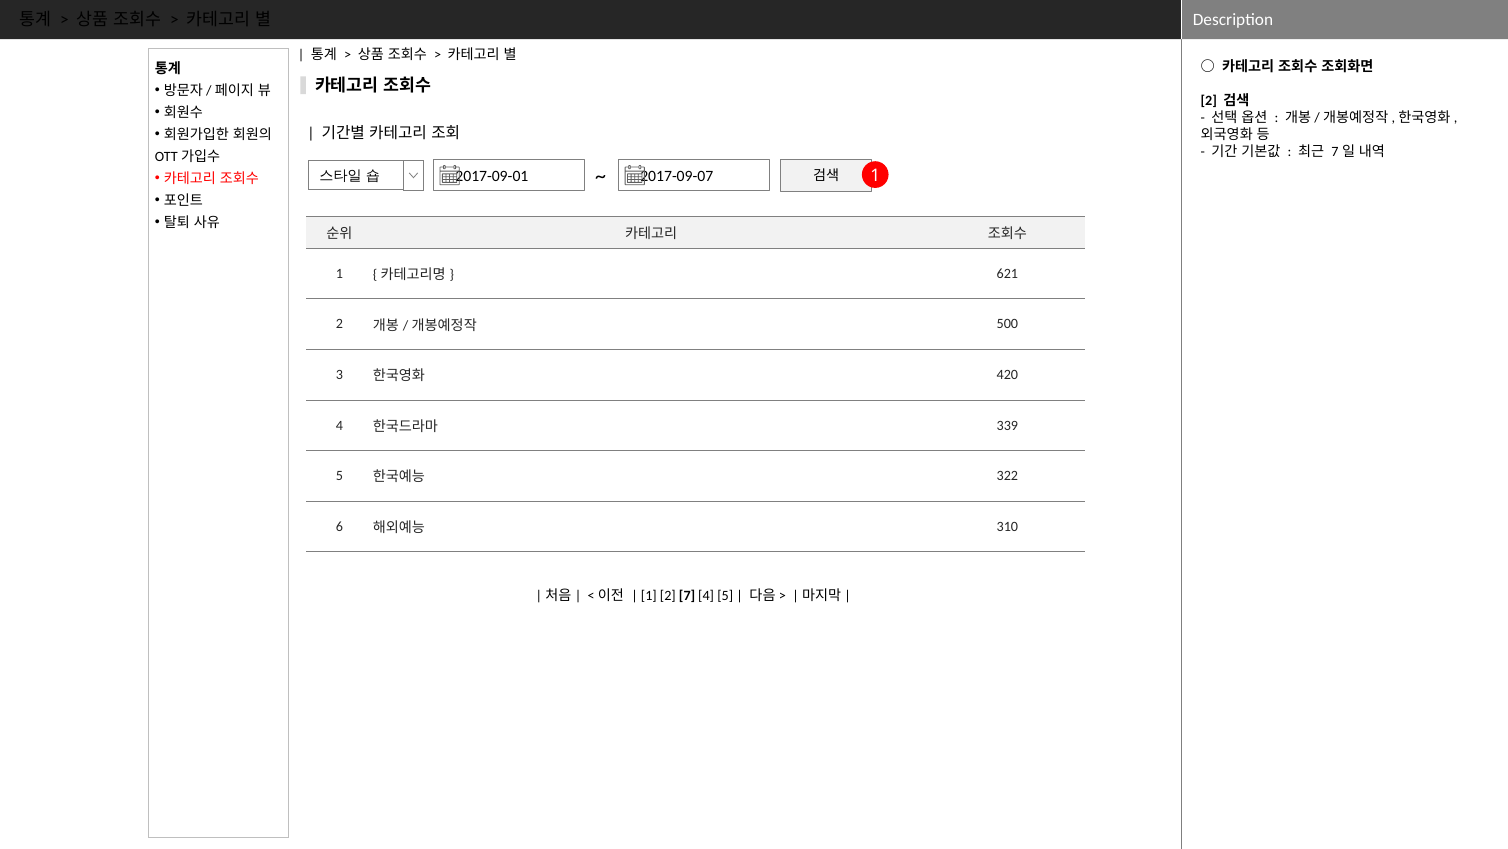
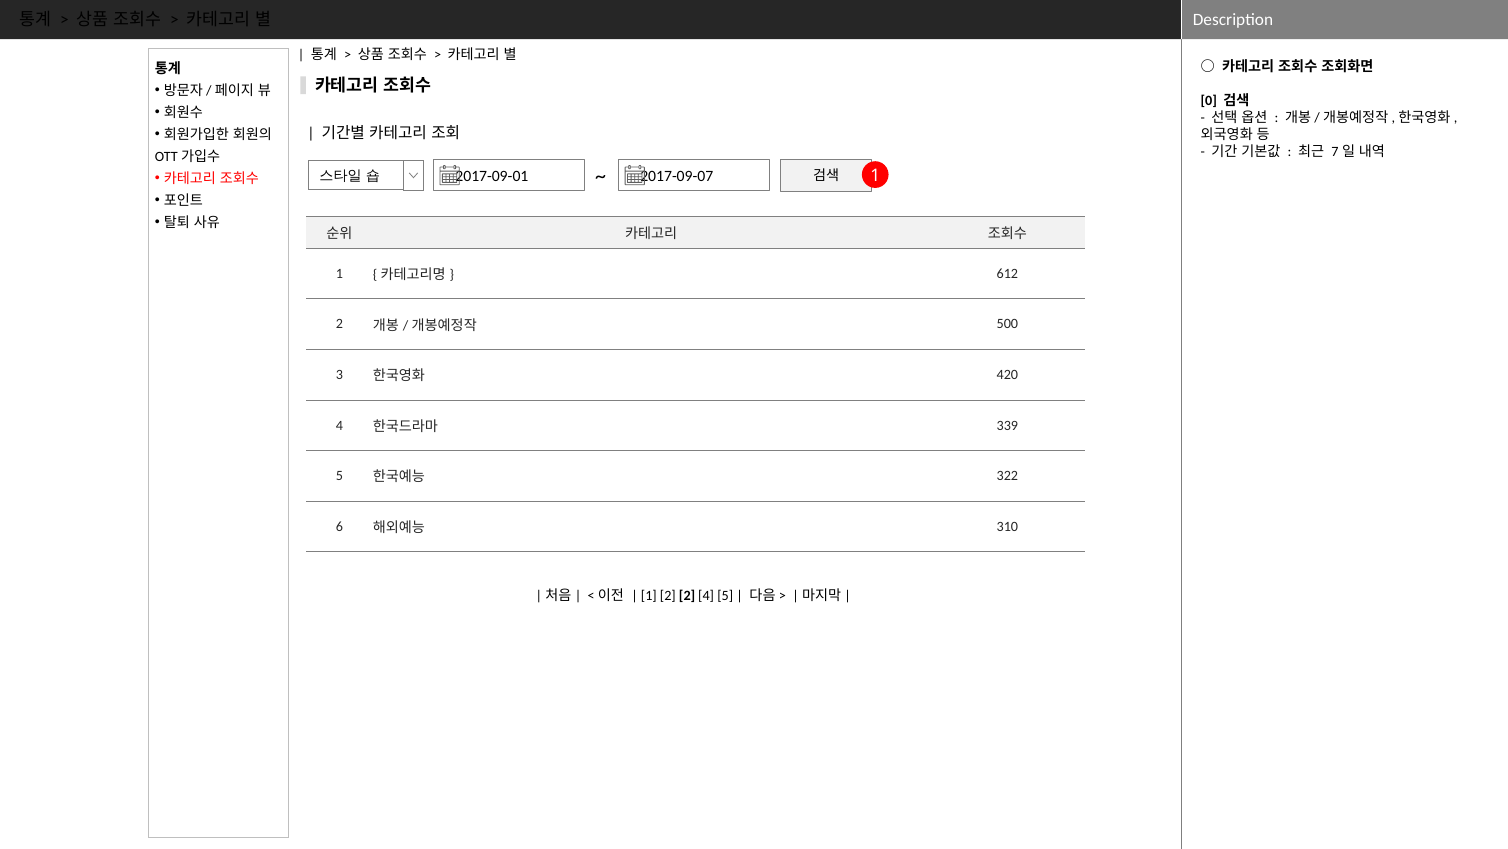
2 at (1209, 100): 2 -> 0
621: 621 -> 612
2 7: 7 -> 2
